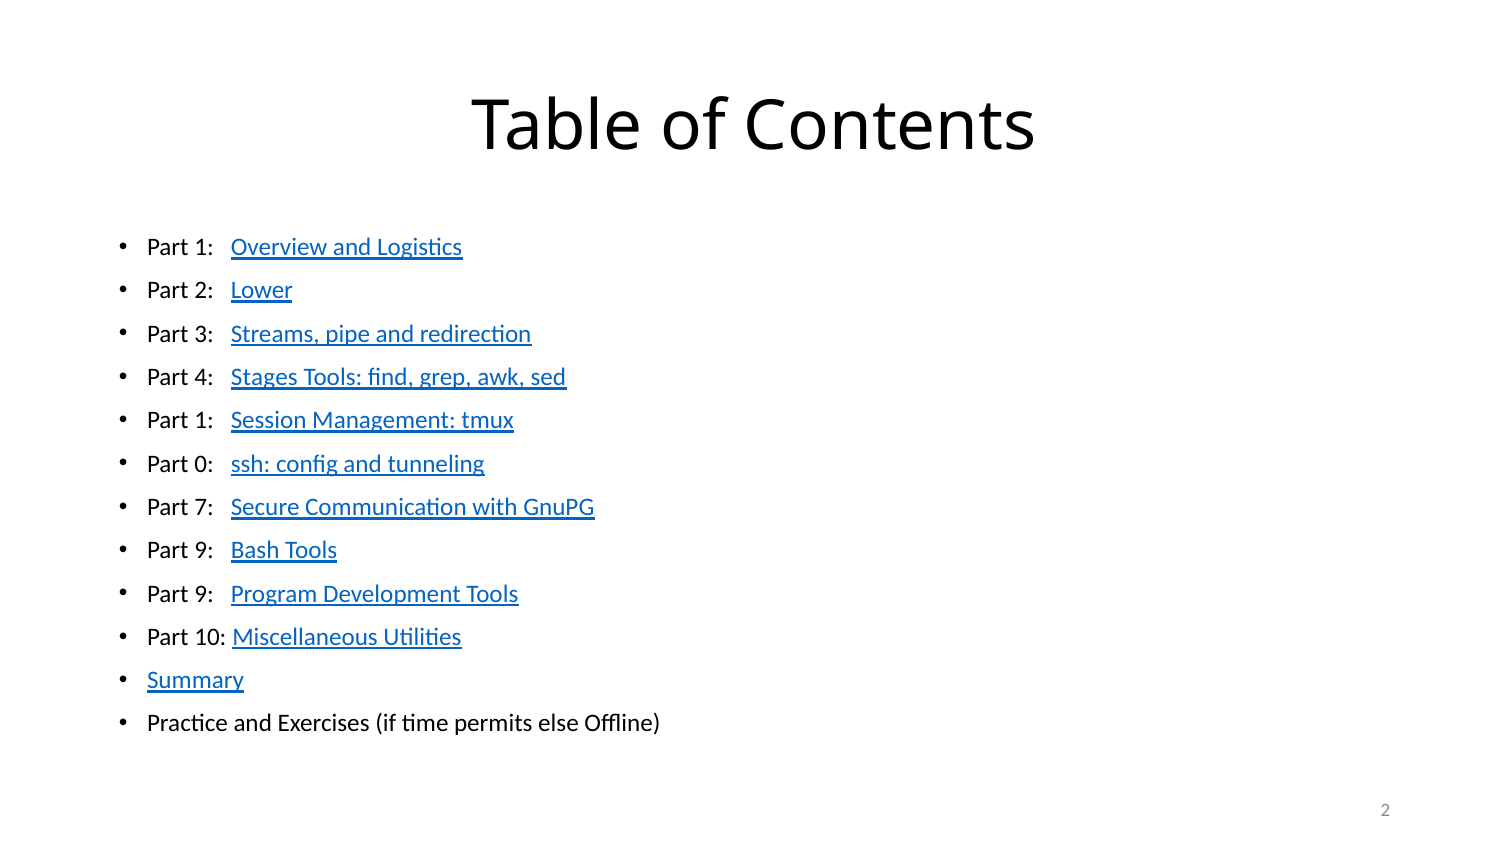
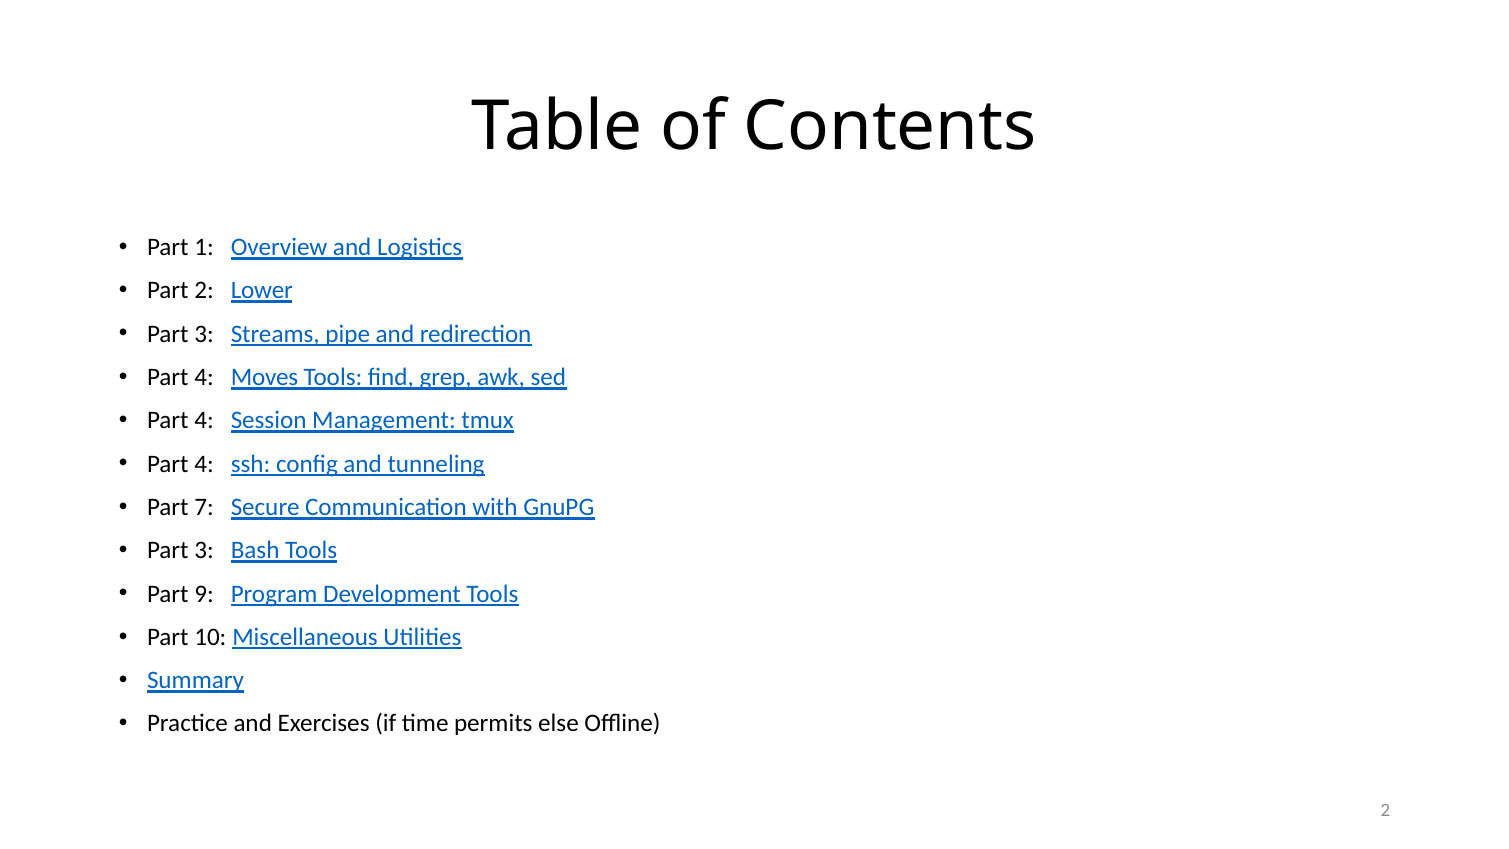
Stages: Stages -> Moves
1 at (204, 421): 1 -> 4
0 at (204, 464): 0 -> 4
9 at (204, 550): 9 -> 3
